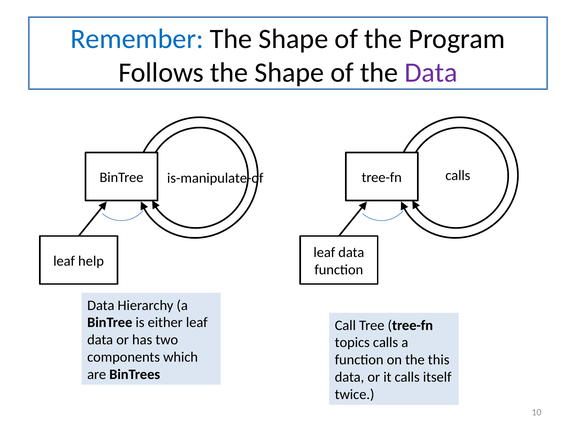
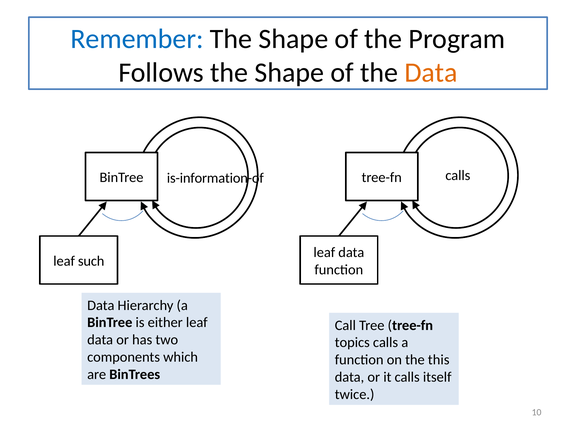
Data at (431, 73) colour: purple -> orange
is-manipulate-of: is-manipulate-of -> is-information-of
help: help -> such
